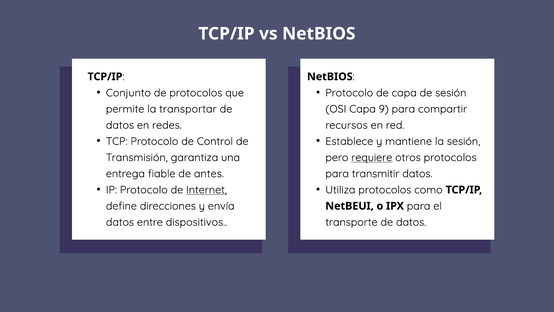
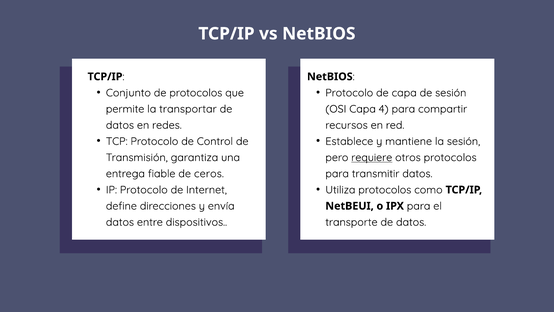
9: 9 -> 4
antes: antes -> ceros
Internet underline: present -> none
